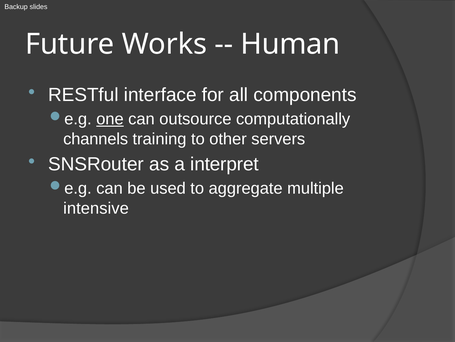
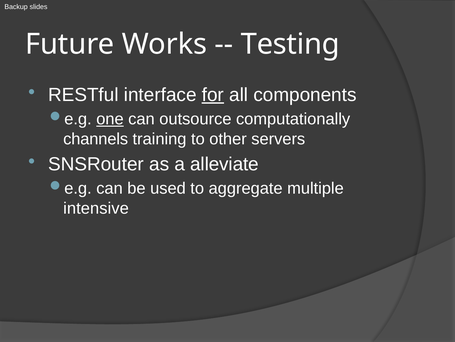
Human: Human -> Testing
for underline: none -> present
interpret: interpret -> alleviate
